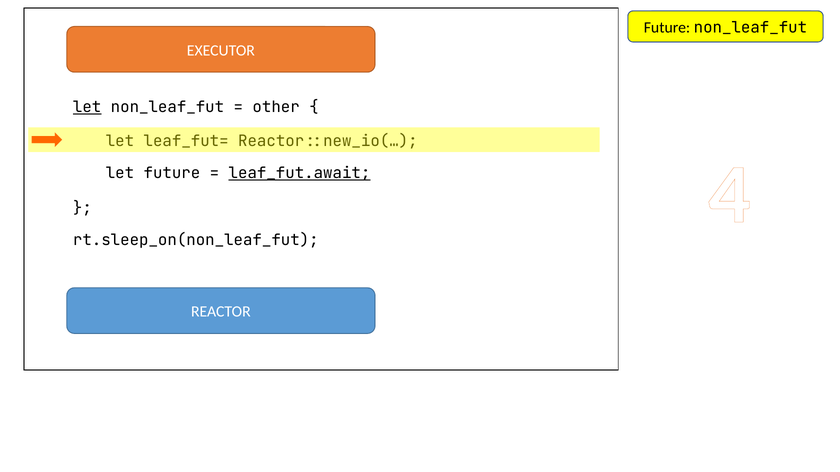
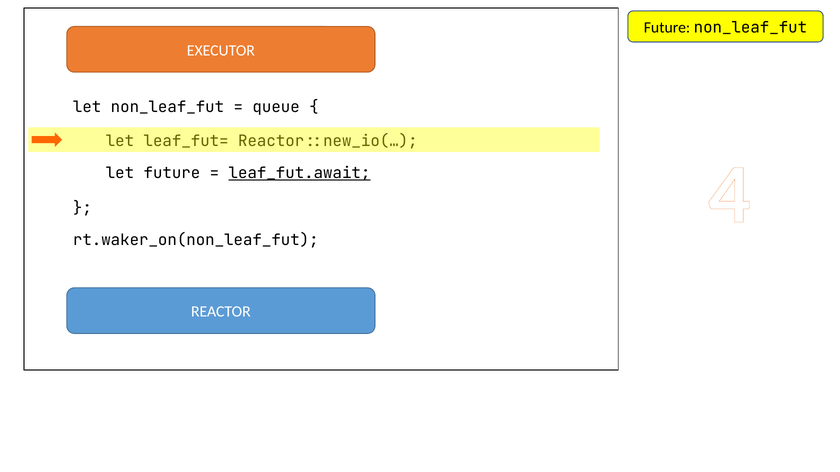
let at (87, 107) underline: present -> none
other: other -> queue
rt.sleep_on(non_leaf_fut: rt.sleep_on(non_leaf_fut -> rt.waker_on(non_leaf_fut
